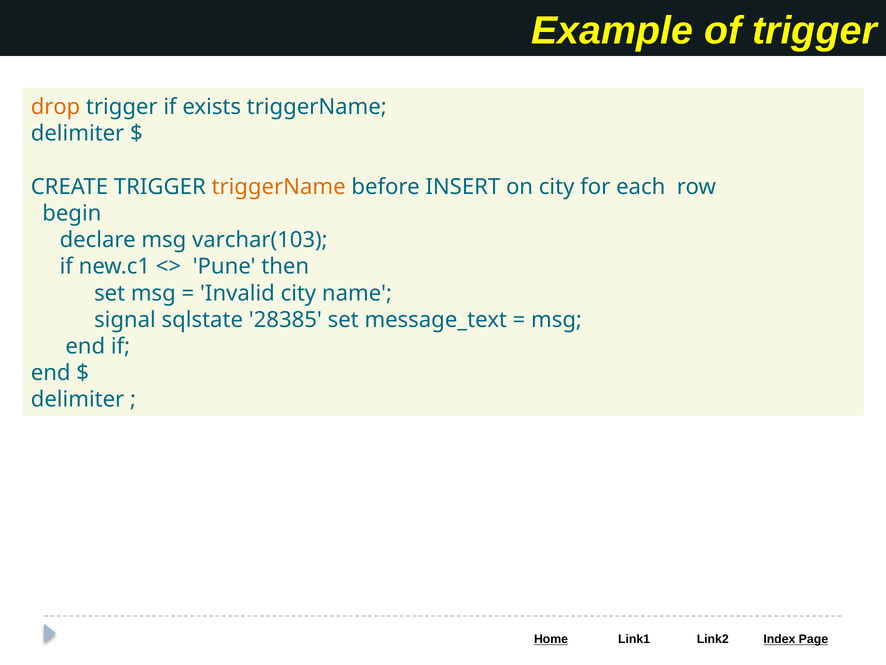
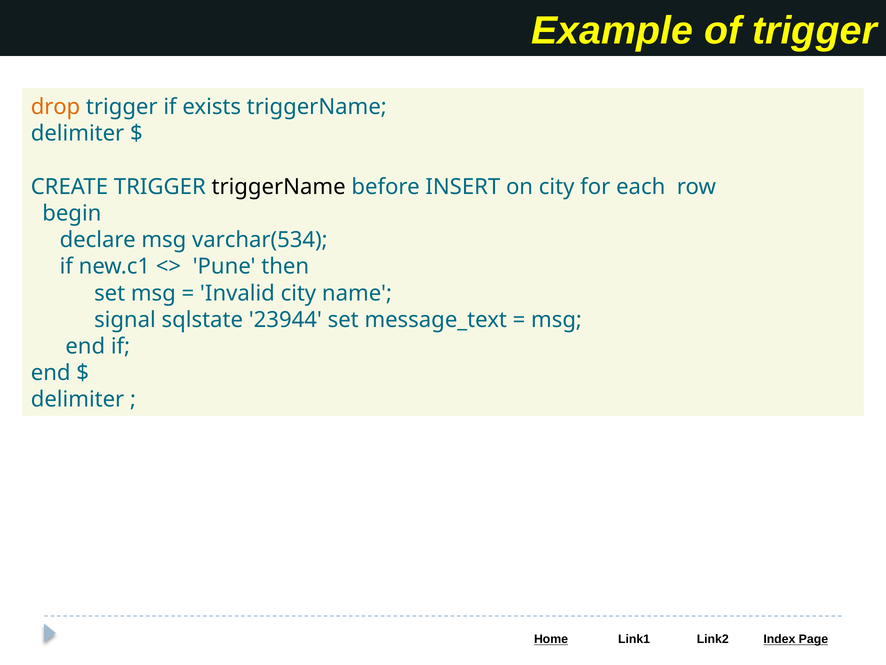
triggerName at (279, 187) colour: orange -> black
varchar(103: varchar(103 -> varchar(534
28385: 28385 -> 23944
